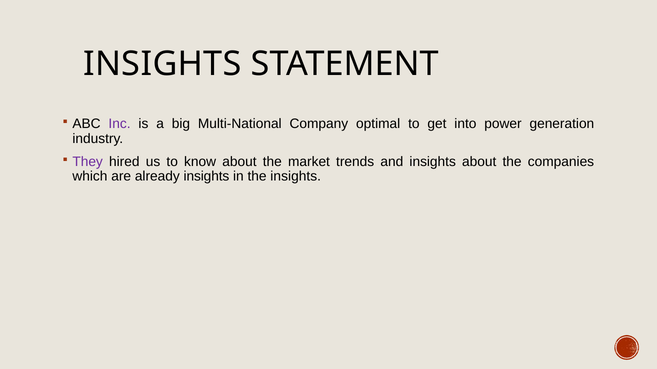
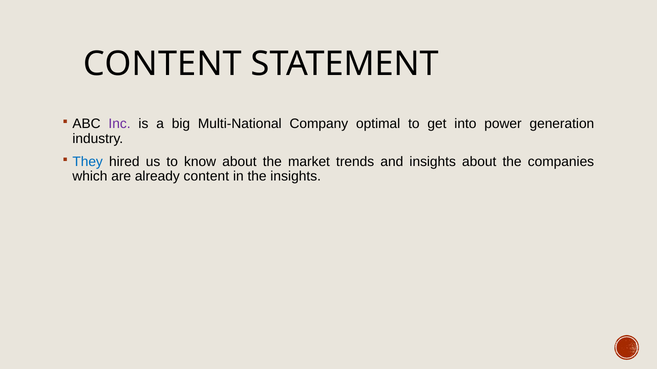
INSIGHTS at (162, 64): INSIGHTS -> CONTENT
They colour: purple -> blue
already insights: insights -> content
